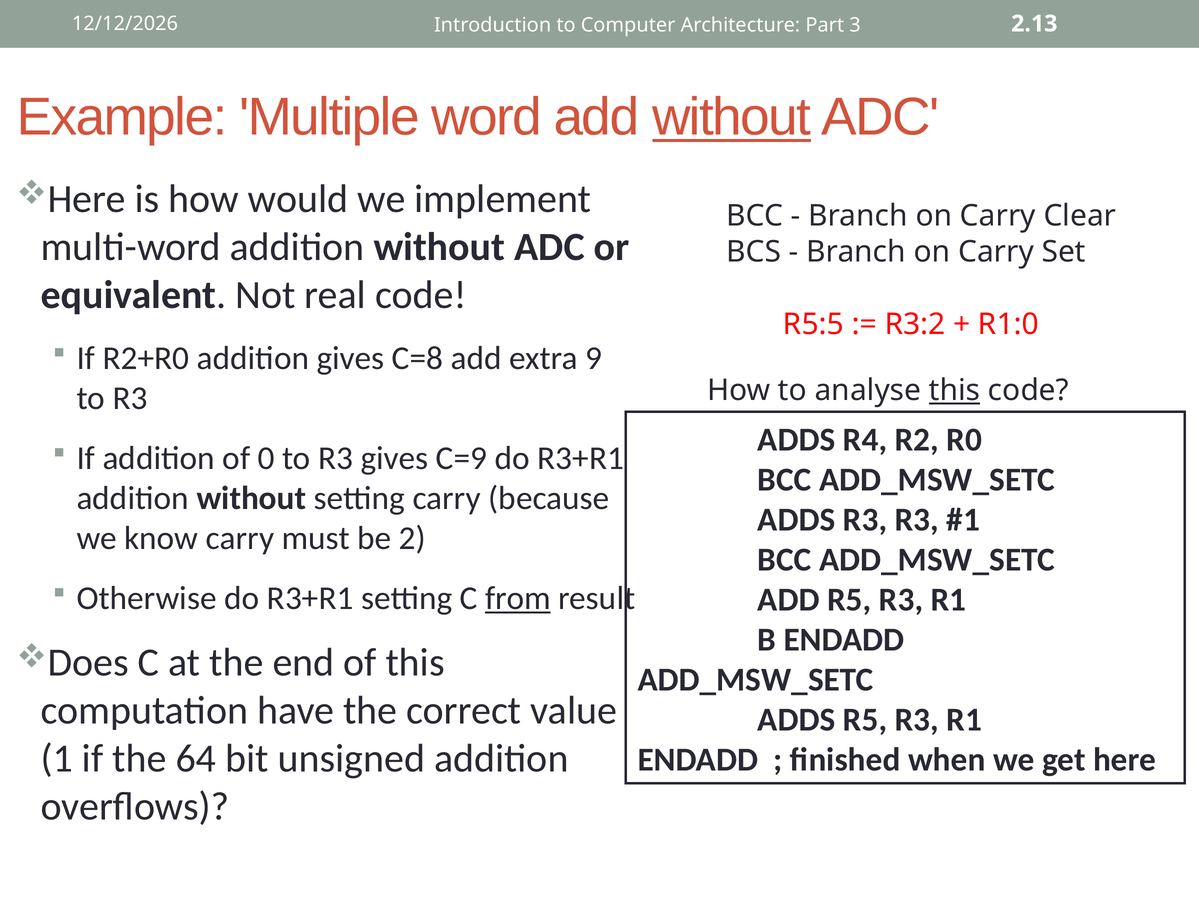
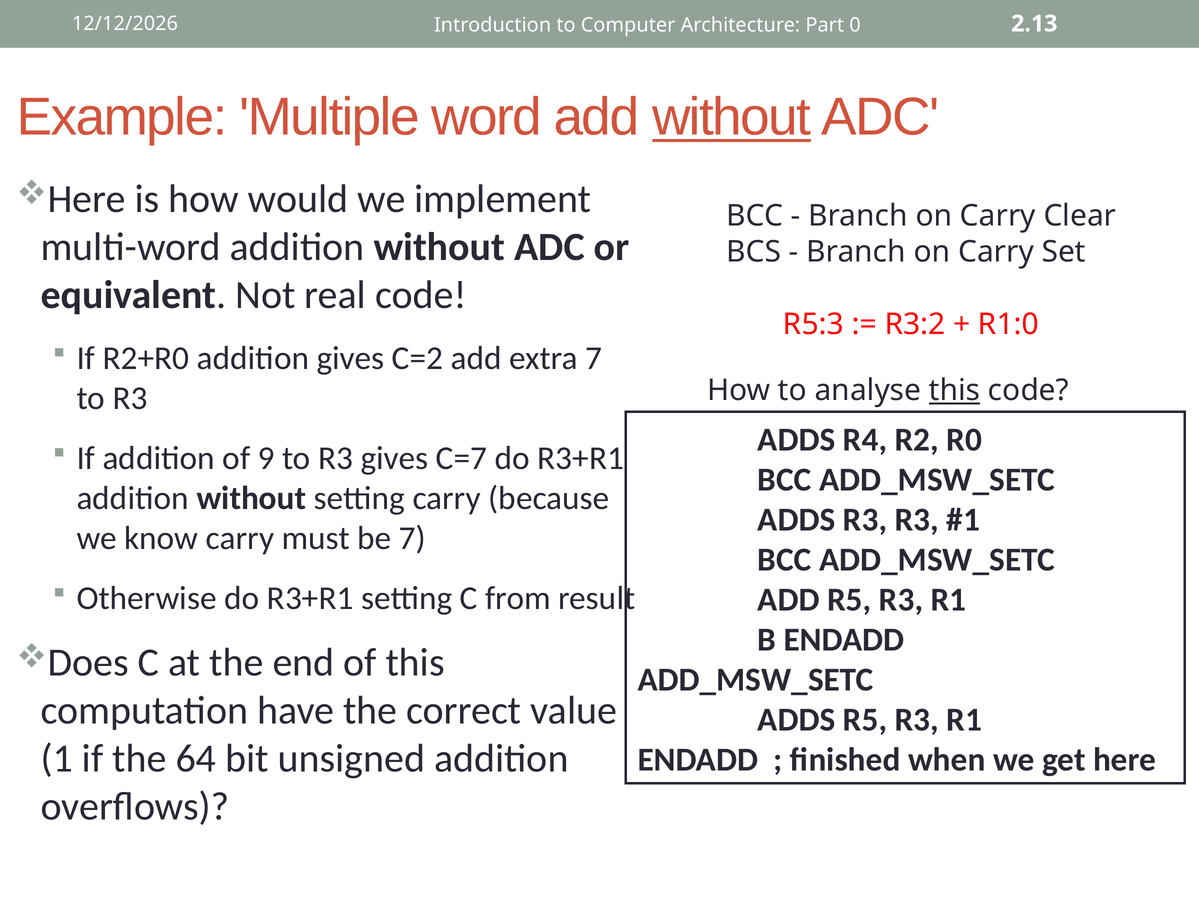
3: 3 -> 0
R5:5: R5:5 -> R5:3
C=8: C=8 -> C=2
extra 9: 9 -> 7
0: 0 -> 9
C=9: C=9 -> C=7
be 2: 2 -> 7
from underline: present -> none
